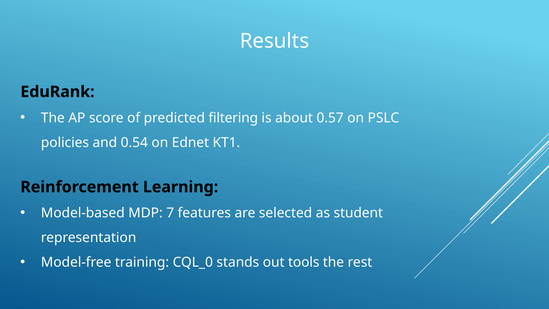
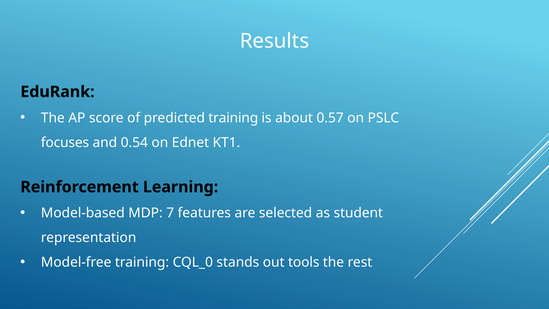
predicted filtering: filtering -> training
policies: policies -> focuses
